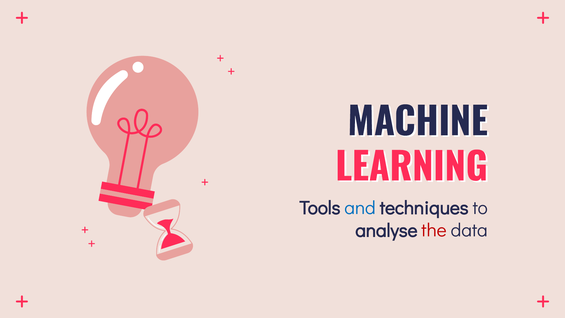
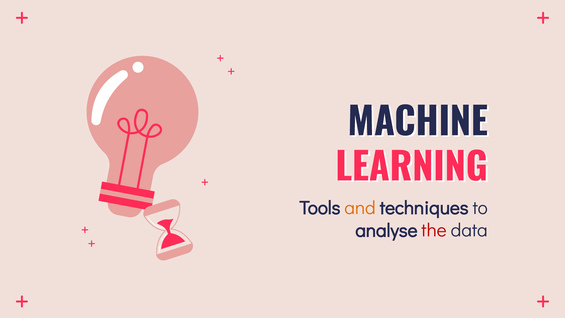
and colour: blue -> orange
